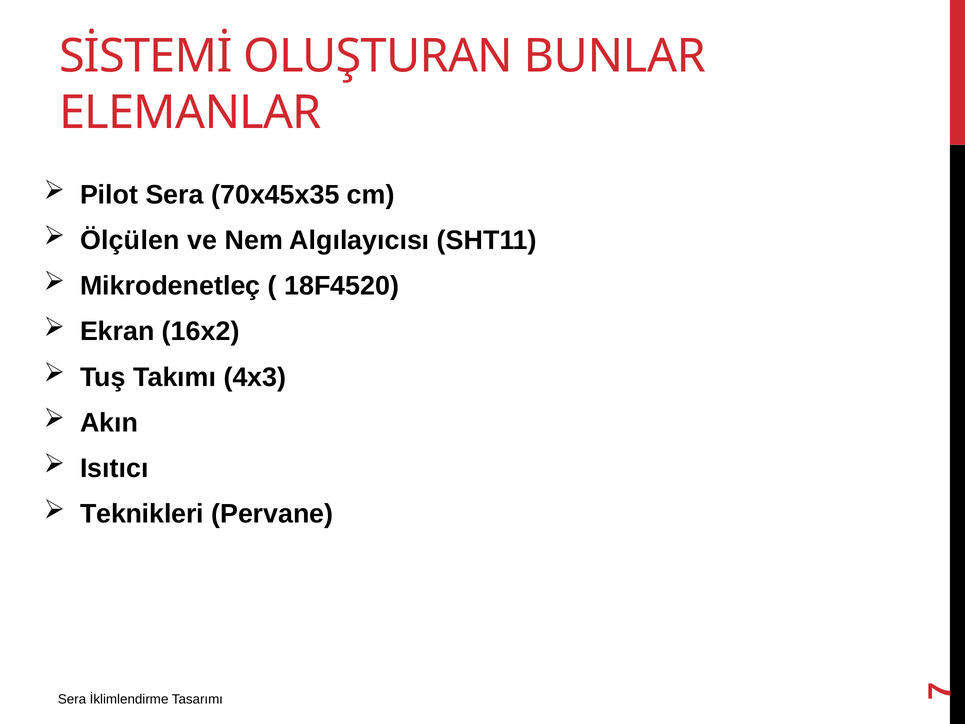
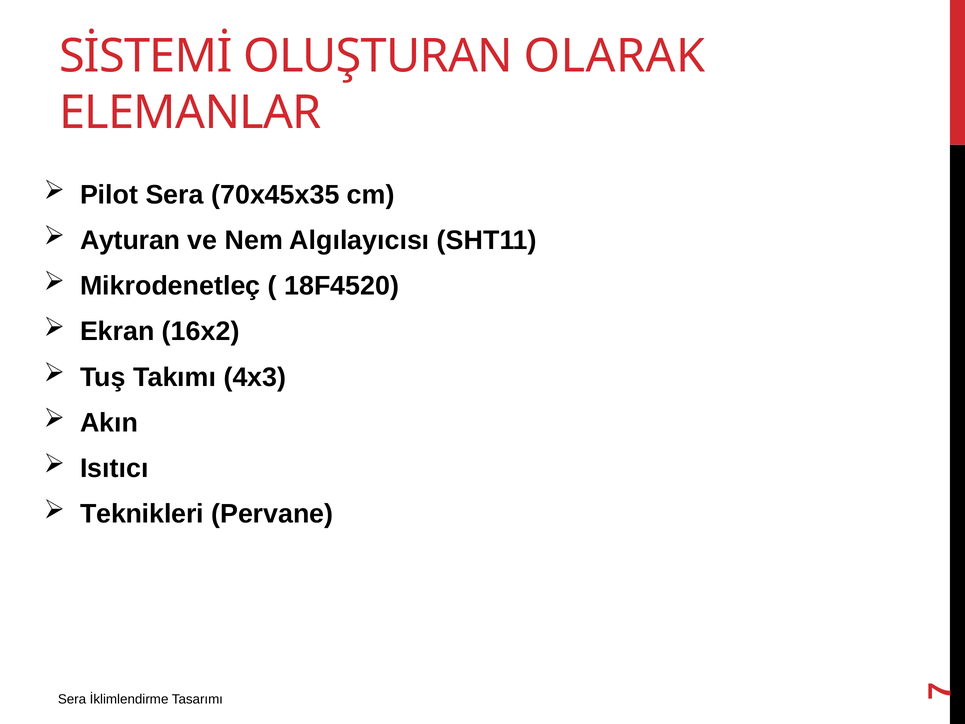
BUNLAR: BUNLAR -> OLARAK
Ölçülen: Ölçülen -> Ayturan
